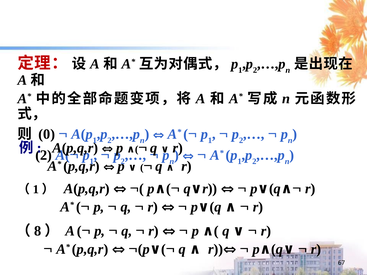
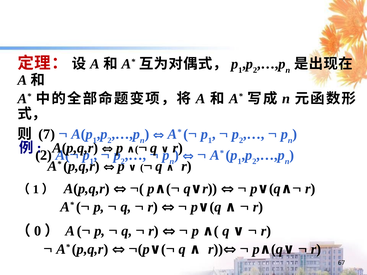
0: 0 -> 7
8: 8 -> 0
